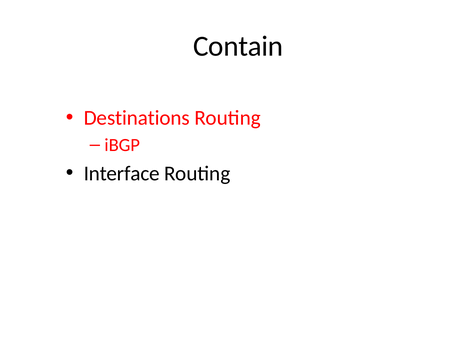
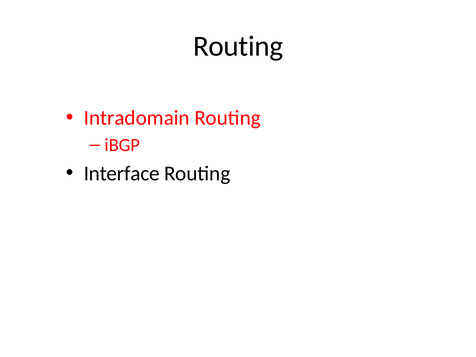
Contain at (238, 46): Contain -> Routing
Destinations: Destinations -> Intradomain
